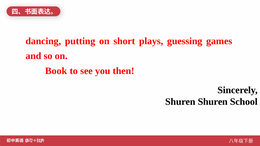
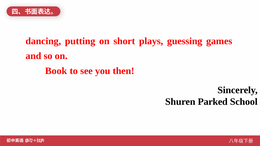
Shuren Shuren: Shuren -> Parked
